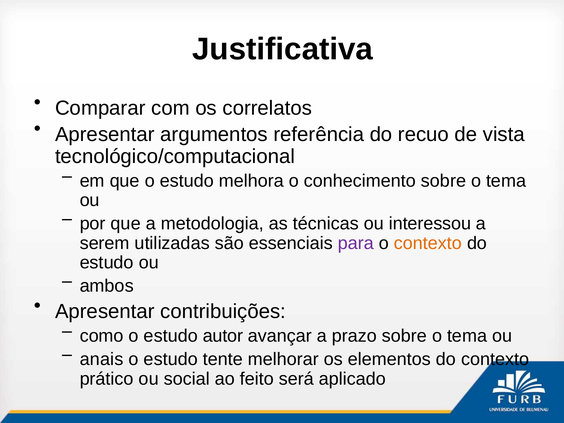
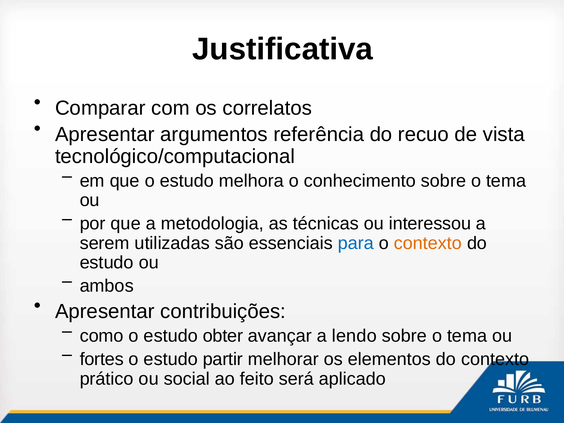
para colour: purple -> blue
autor: autor -> obter
prazo: prazo -> lendo
anais: anais -> fortes
tente: tente -> partir
